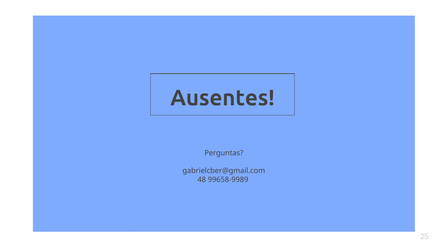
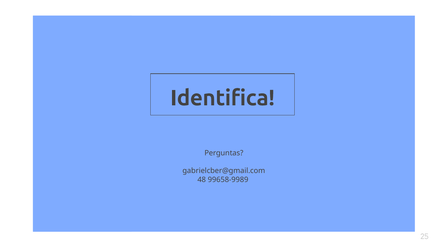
Ausentes: Ausentes -> Identifica
